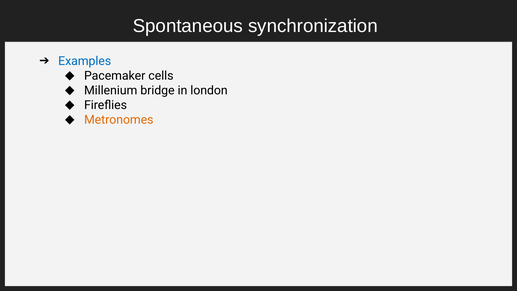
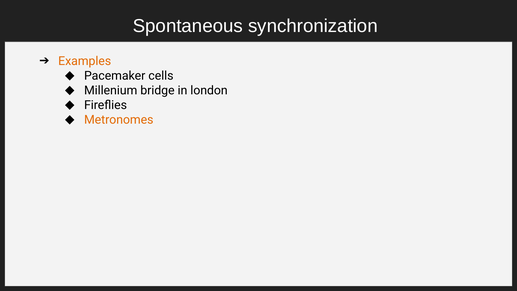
Examples colour: blue -> orange
